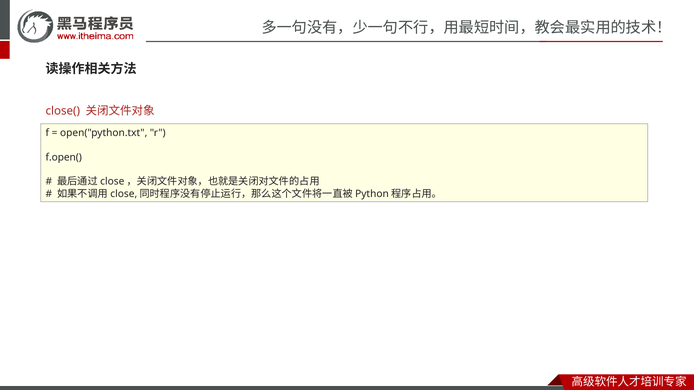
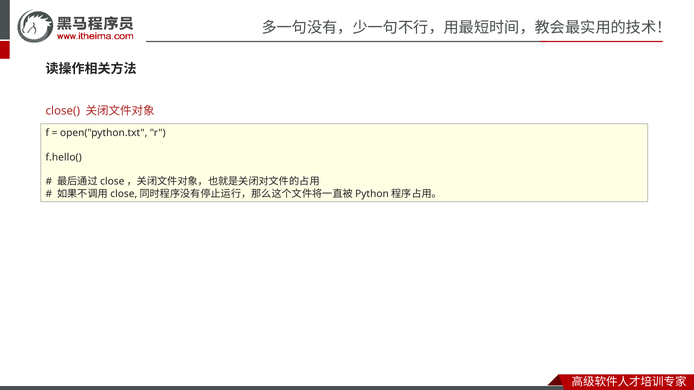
f.open(: f.open( -> f.hello(
